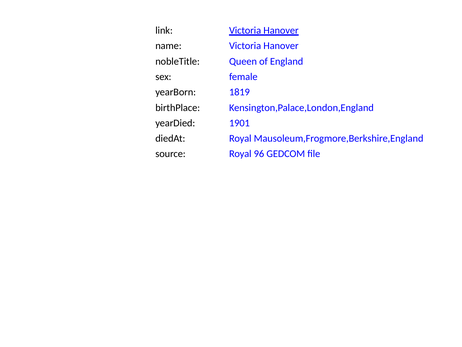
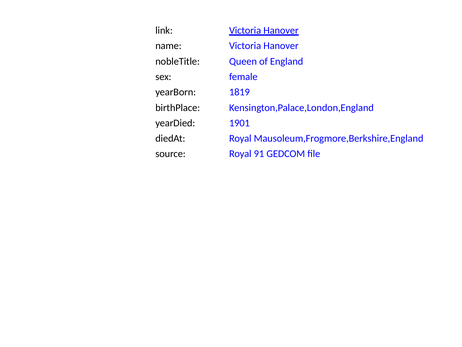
96: 96 -> 91
